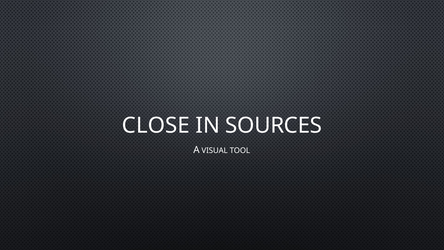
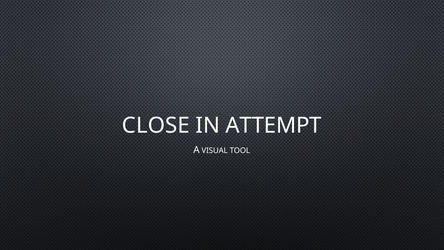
SOURCES: SOURCES -> ATTEMPT
